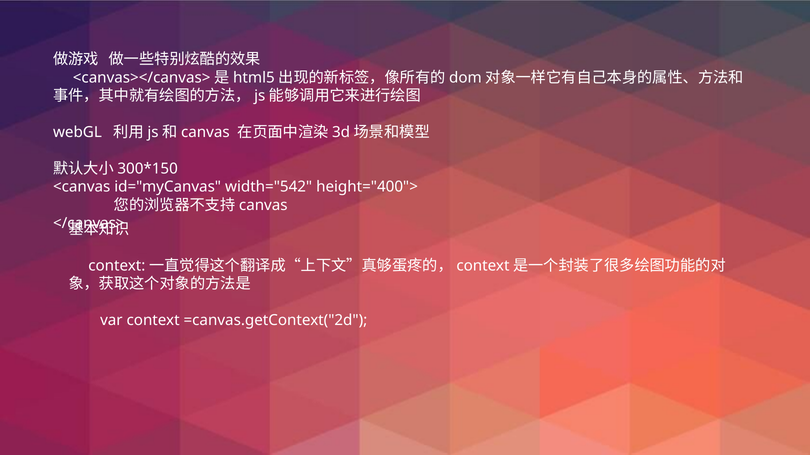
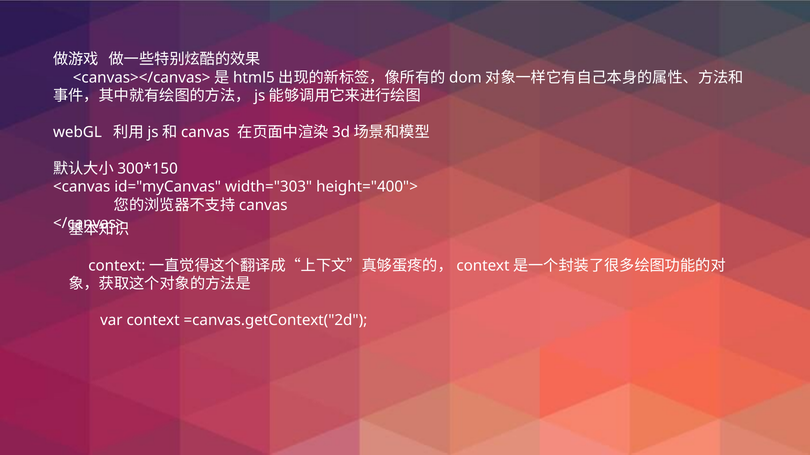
width="542: width="542 -> width="303
